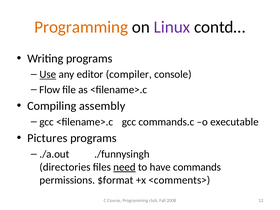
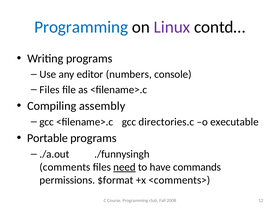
Programming at (81, 27) colour: orange -> blue
Use underline: present -> none
compiler: compiler -> numbers
Flow at (50, 90): Flow -> Files
commands.c: commands.c -> directories.c
Pictures: Pictures -> Portable
directories: directories -> comments
